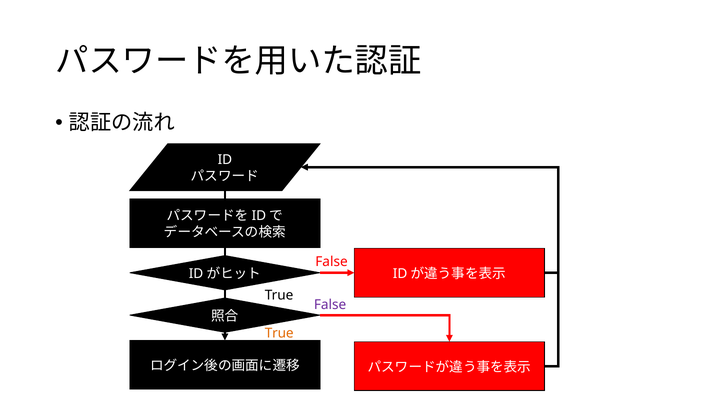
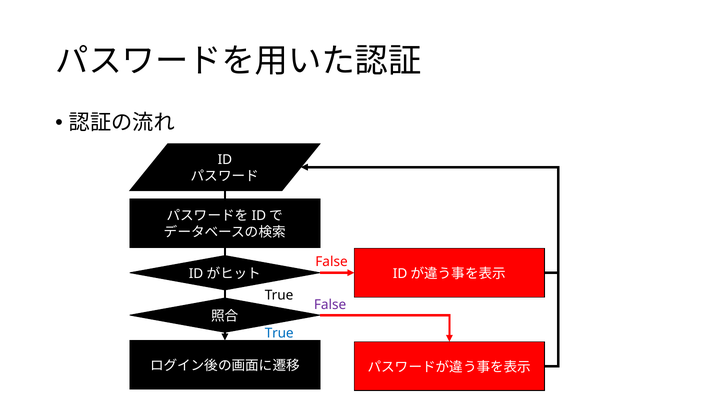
True at (279, 333) colour: orange -> blue
